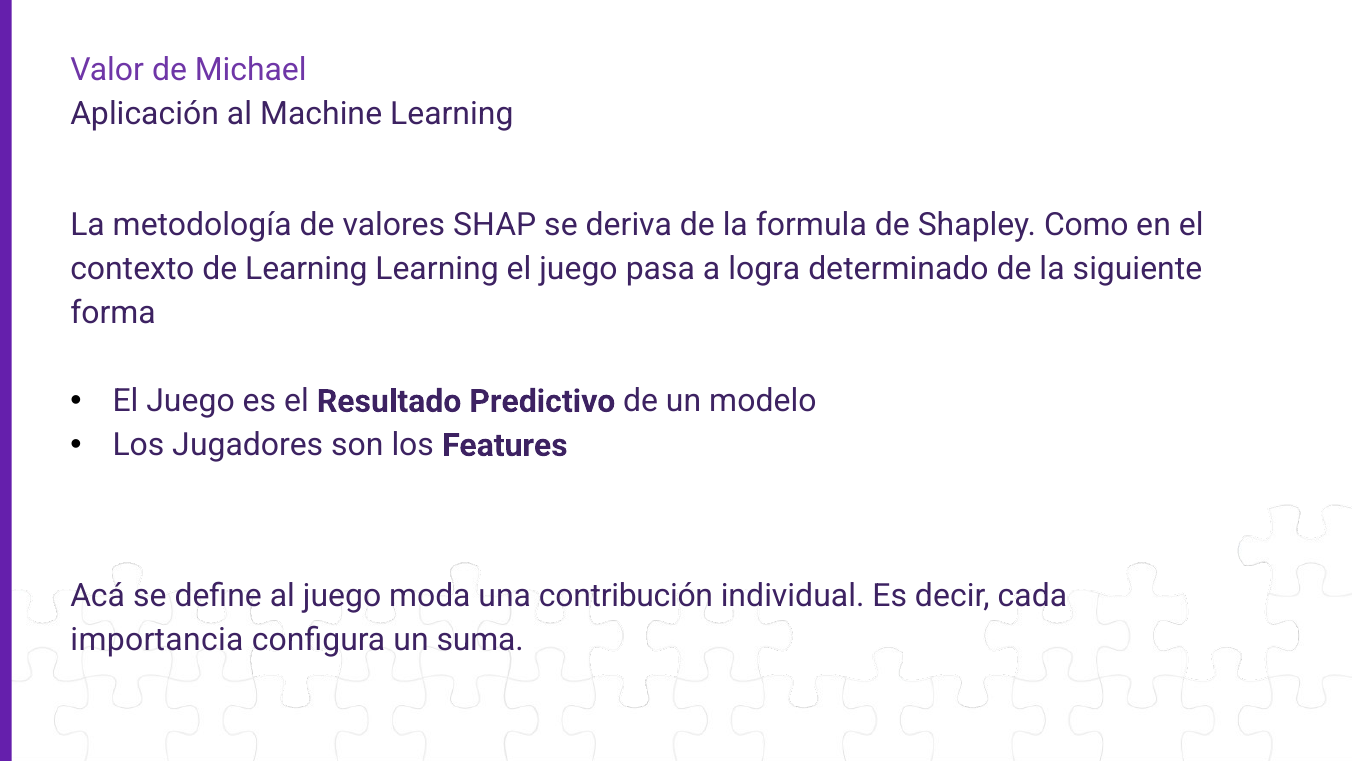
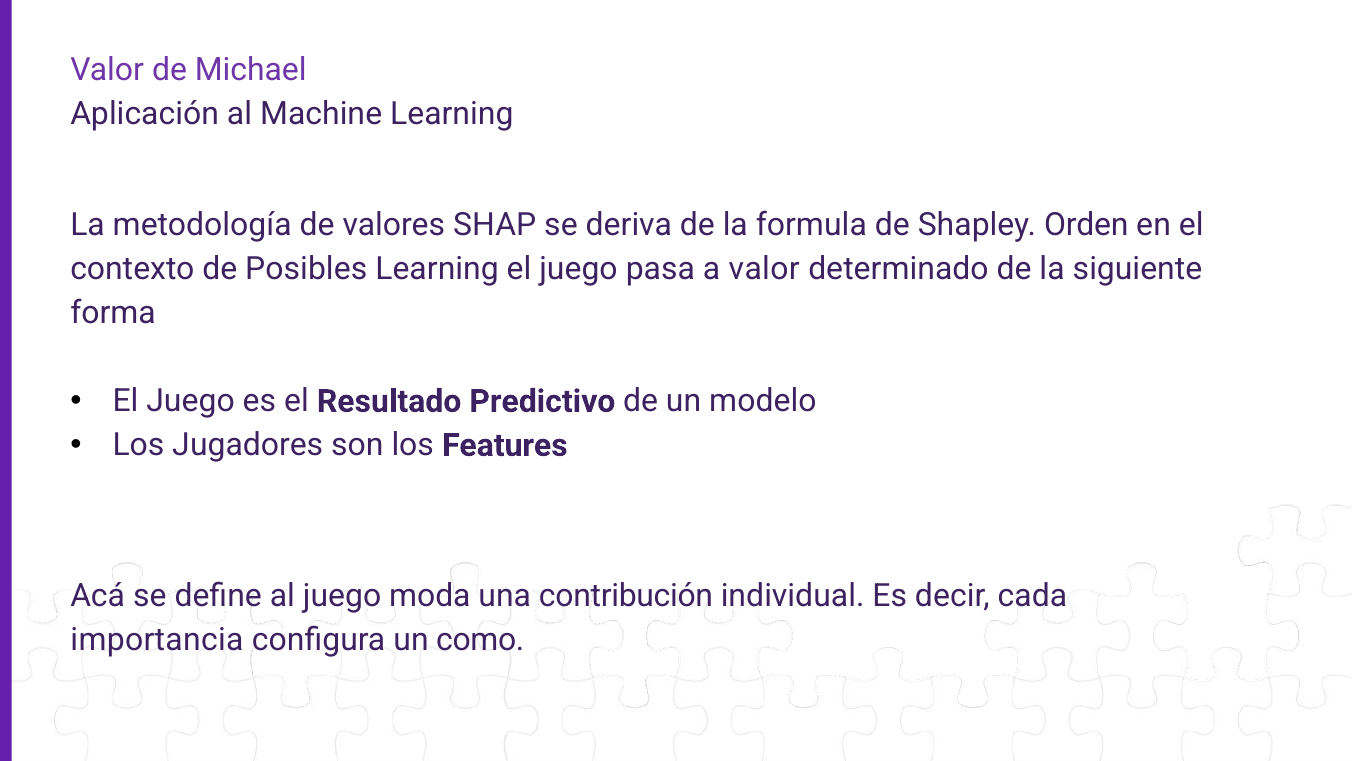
Como: Como -> Orden
de Learning: Learning -> Posibles
a logra: logra -> valor
suma: suma -> como
